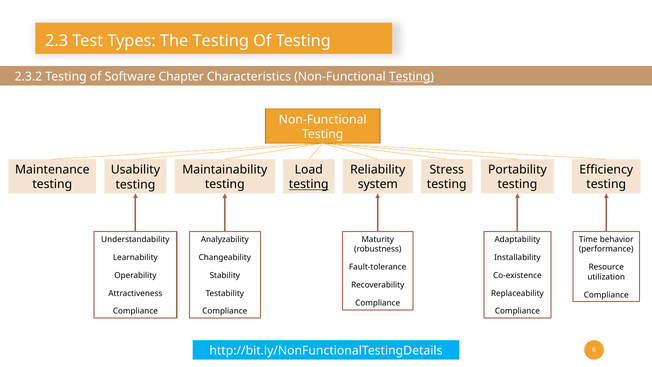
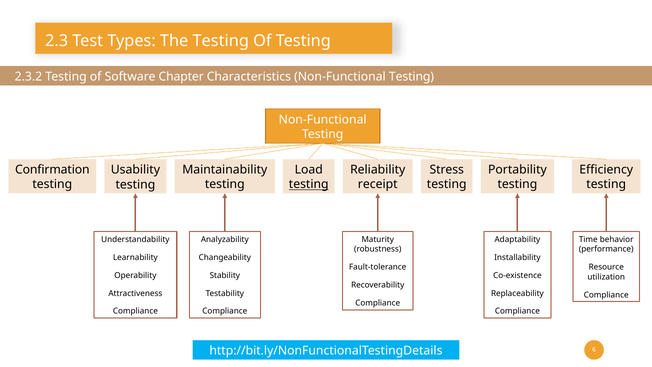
Testing at (411, 76) underline: present -> none
Maintenance: Maintenance -> Confirmation
system: system -> receipt
